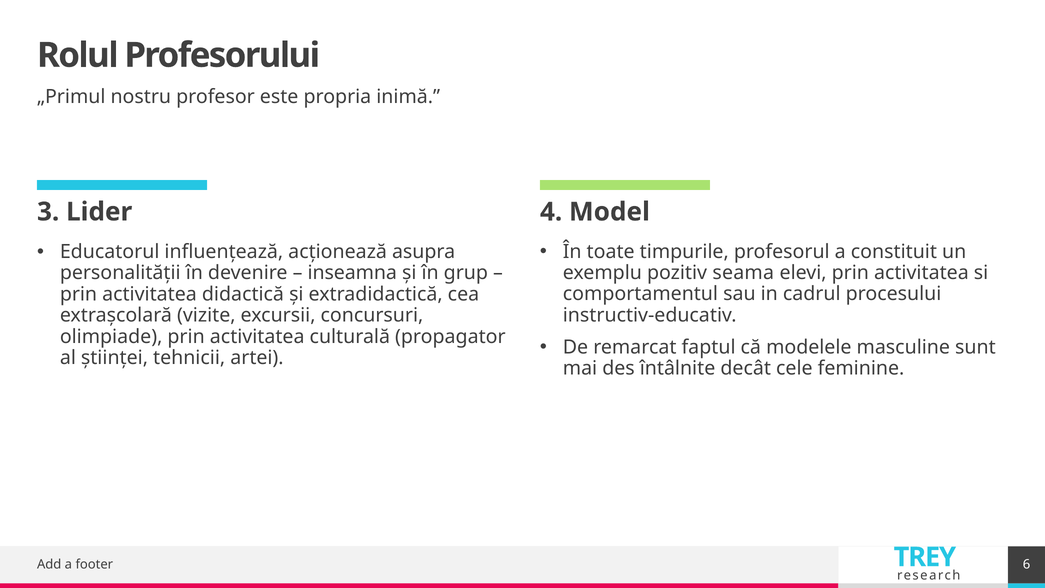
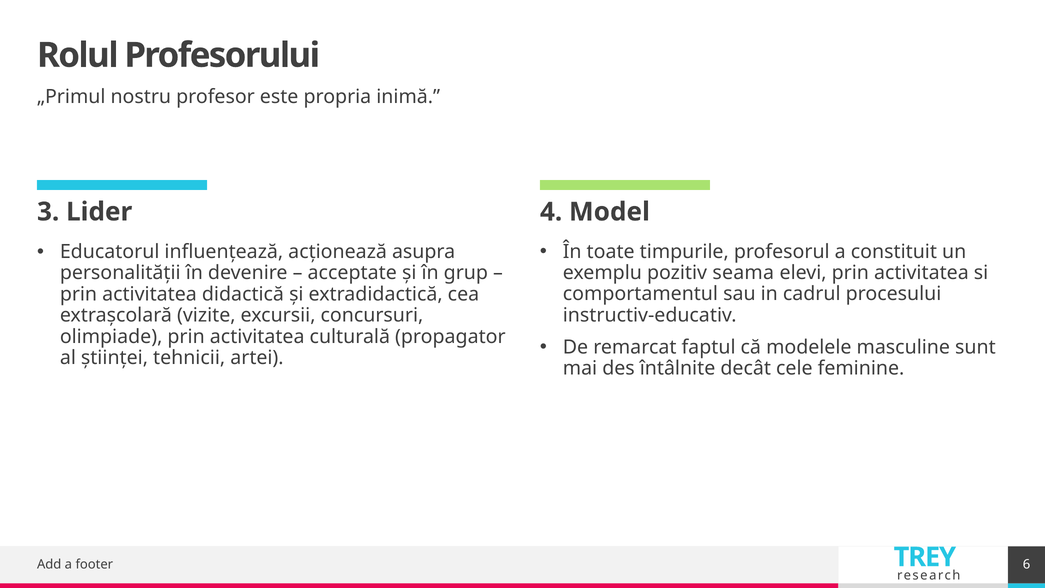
inseamna: inseamna -> acceptate
